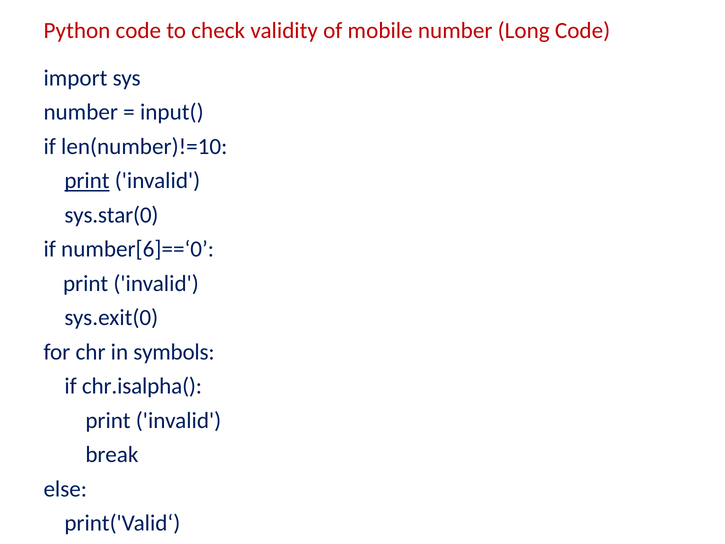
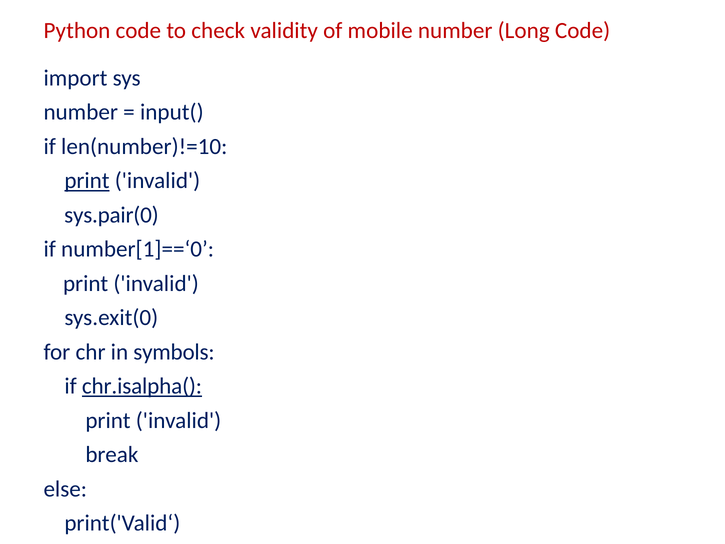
sys.star(0: sys.star(0 -> sys.pair(0
number[6]==‘0: number[6]==‘0 -> number[1]==‘0
chr.isalpha( underline: none -> present
